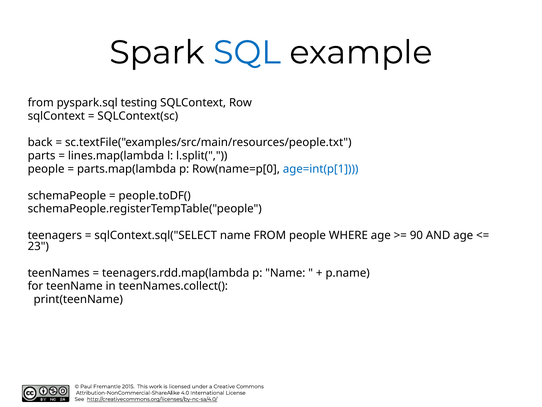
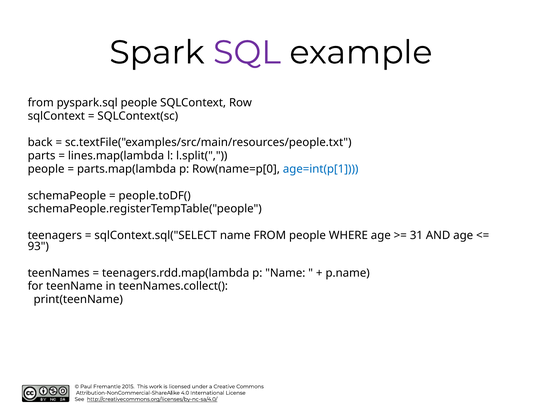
SQL colour: blue -> purple
pyspark.sql testing: testing -> people
90: 90 -> 31
23: 23 -> 93
